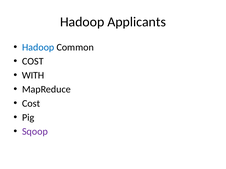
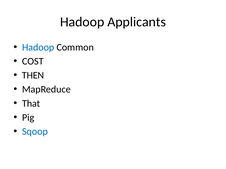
WITH: WITH -> THEN
Cost at (31, 104): Cost -> That
Sqoop colour: purple -> blue
